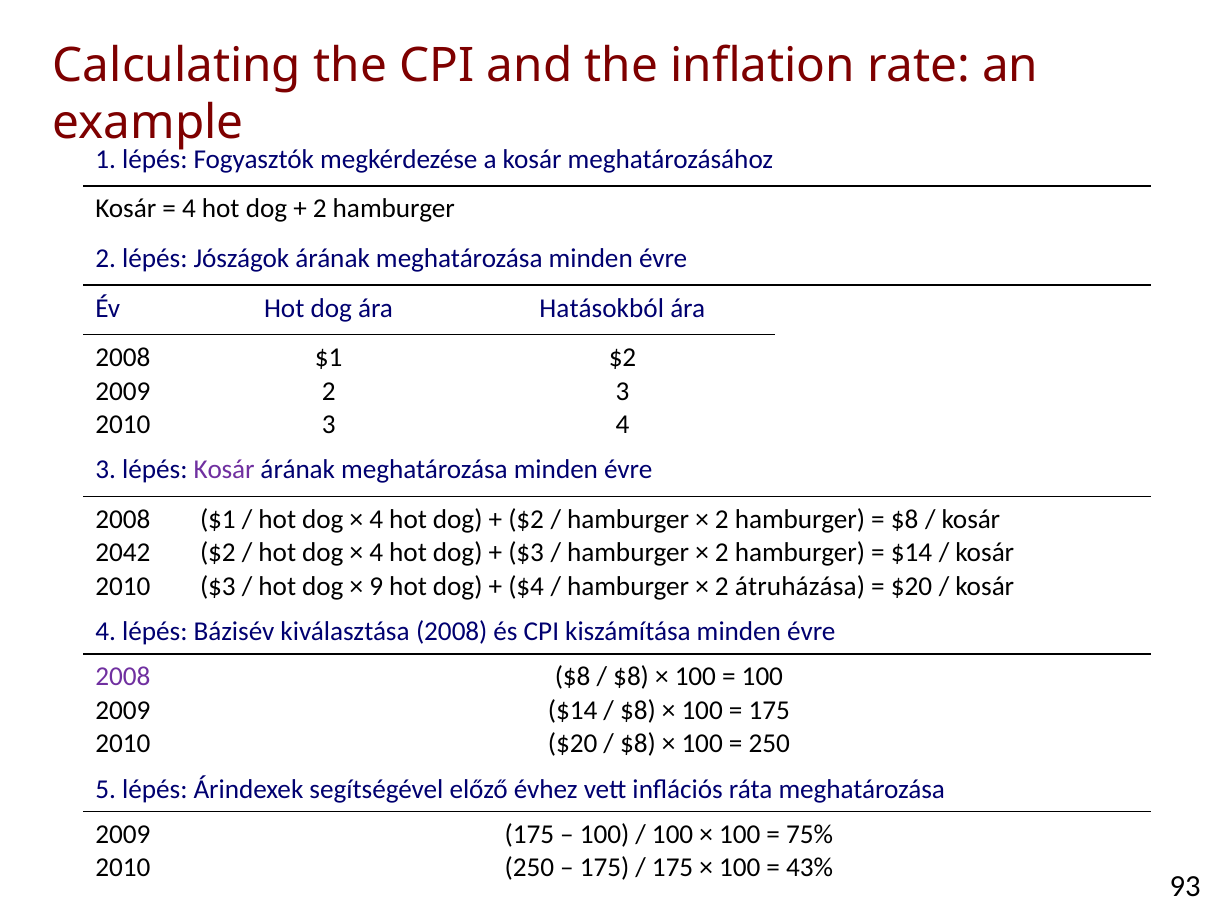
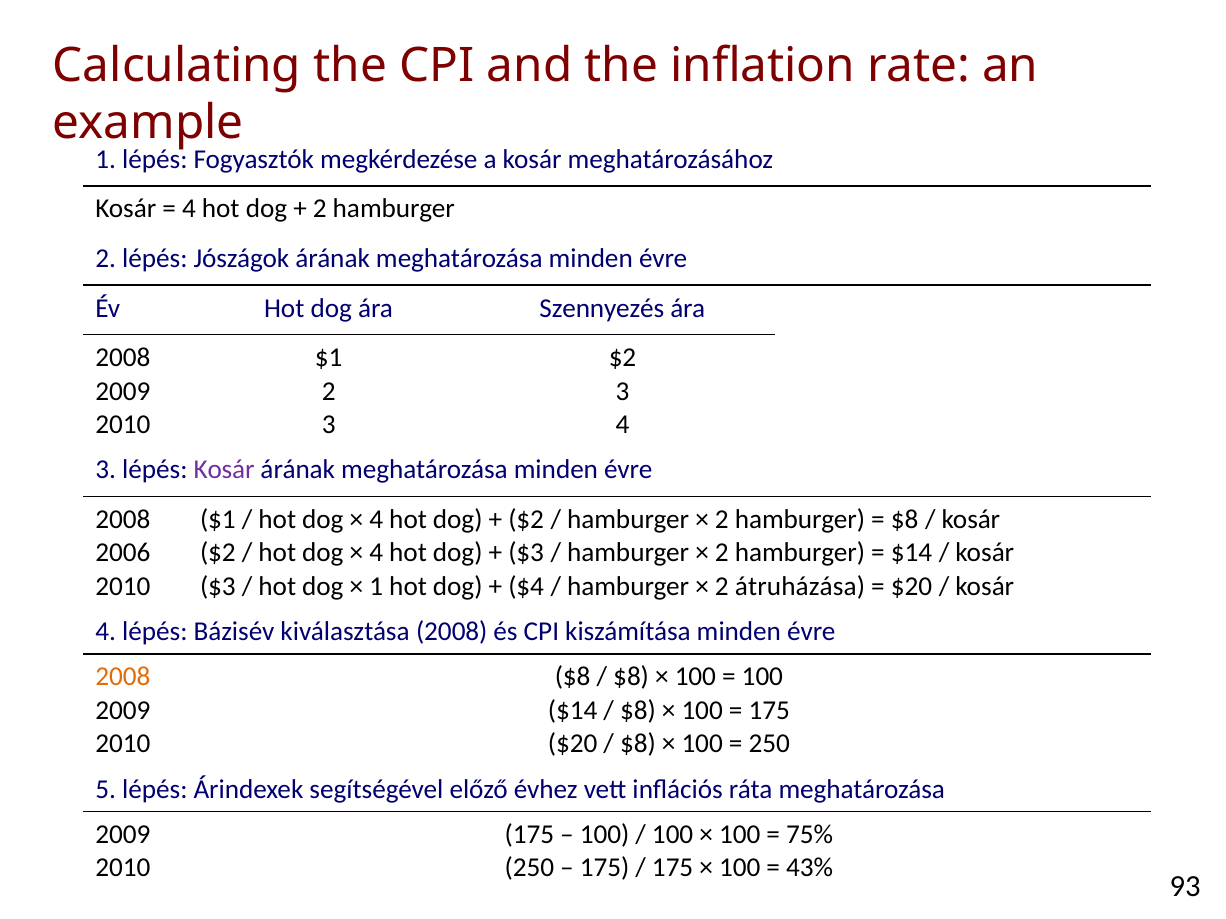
Hatásokból: Hatásokból -> Szennyezés
2042: 2042 -> 2006
9 at (376, 586): 9 -> 1
2008 at (123, 677) colour: purple -> orange
